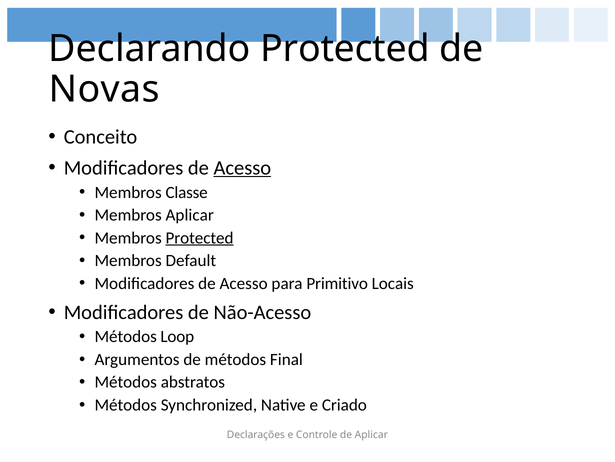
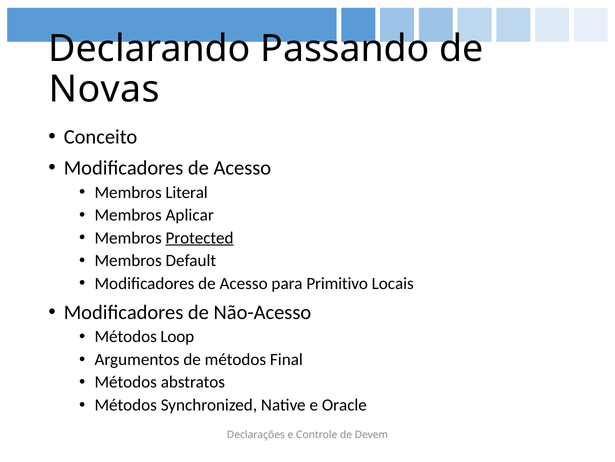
Declarando Protected: Protected -> Passando
Acesso at (242, 167) underline: present -> none
Classe: Classe -> Literal
Criado: Criado -> Oracle
de Aplicar: Aplicar -> Devem
